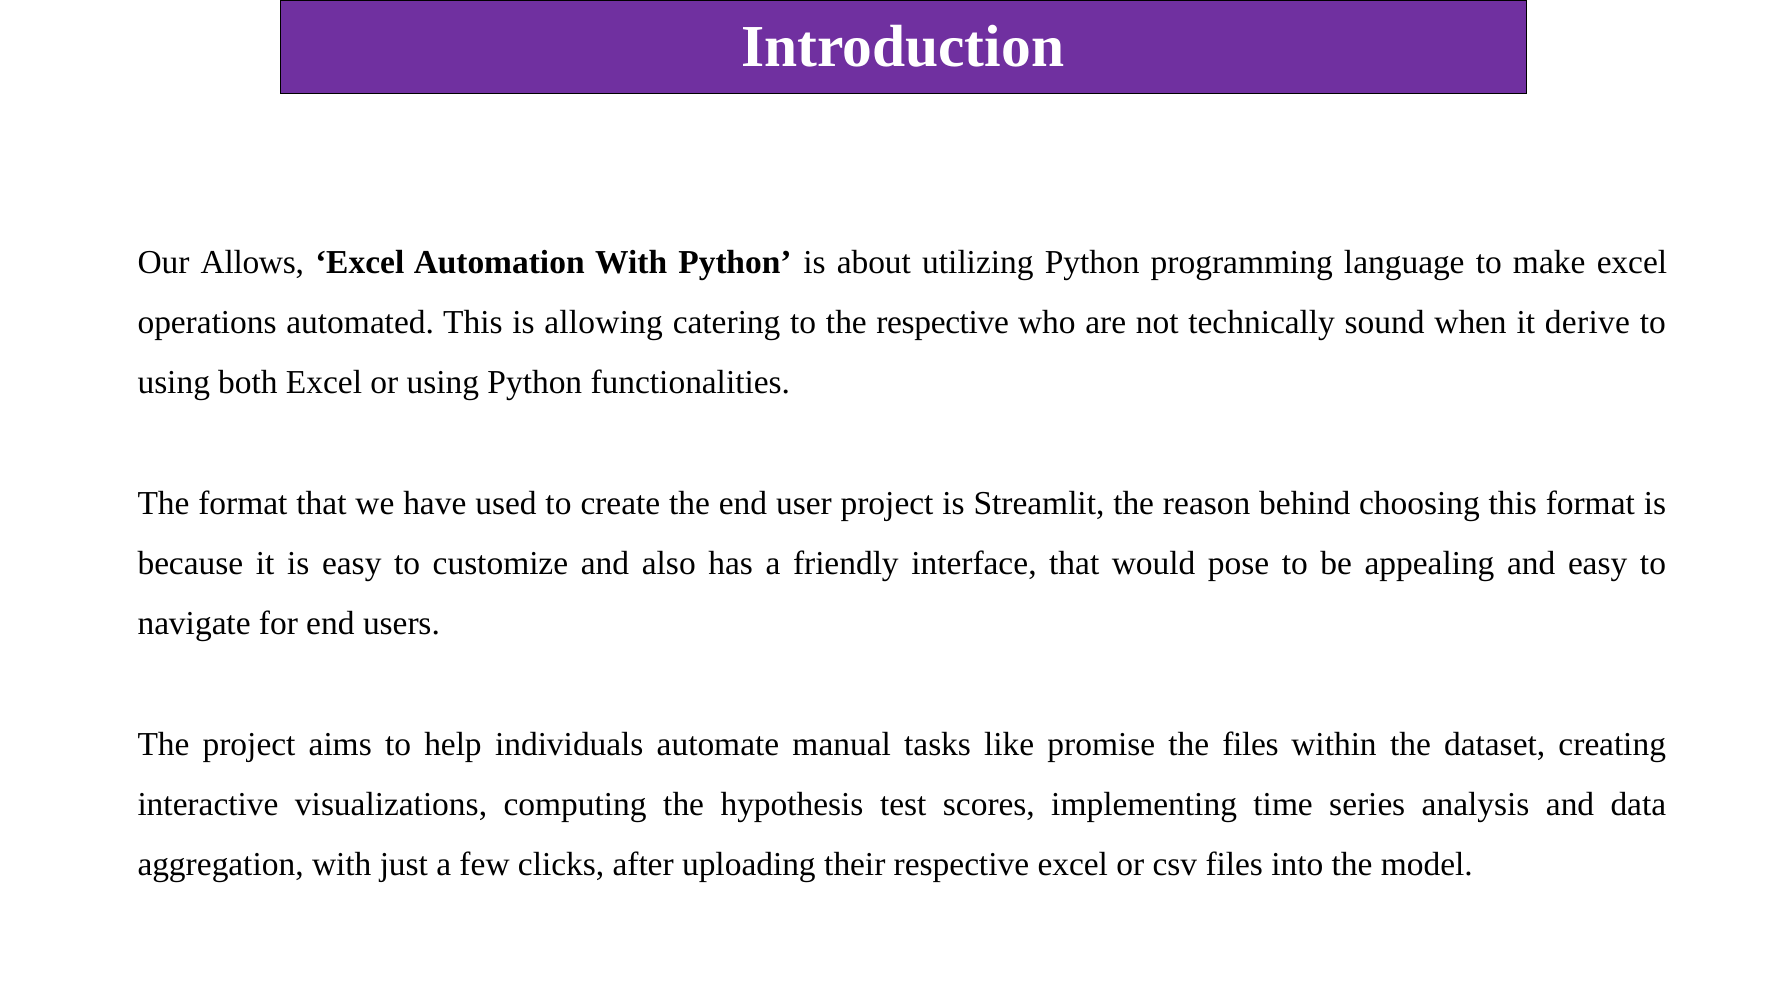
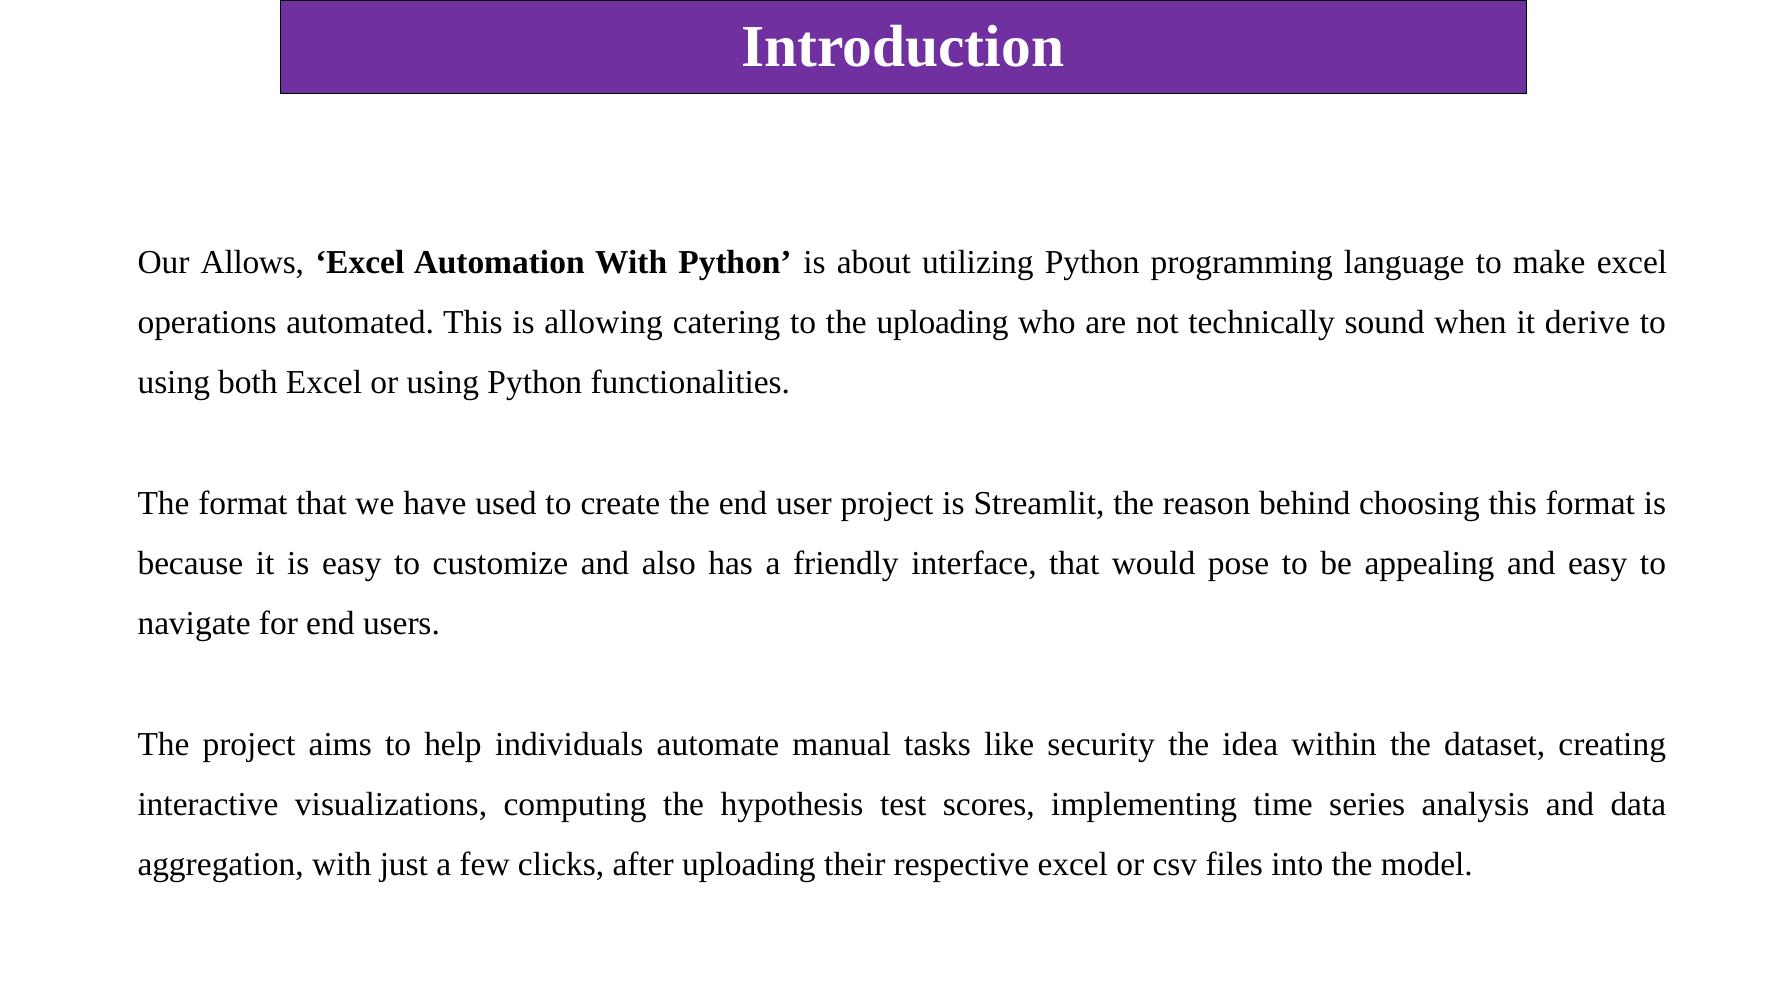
the respective: respective -> uploading
promise: promise -> security
the files: files -> idea
